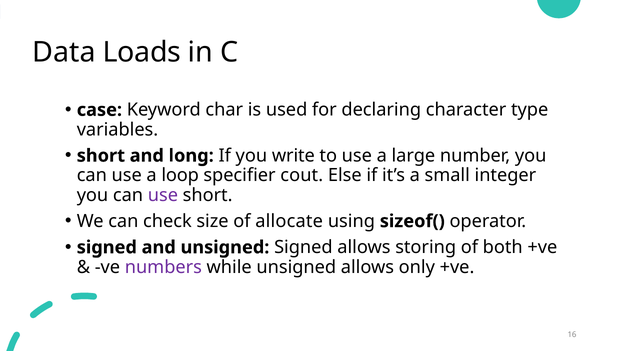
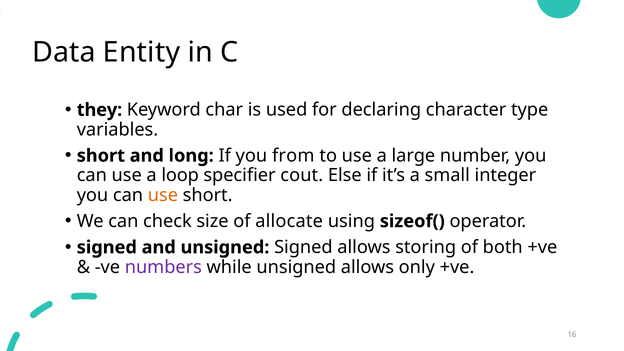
Loads: Loads -> Entity
case: case -> they
write: write -> from
use at (163, 195) colour: purple -> orange
